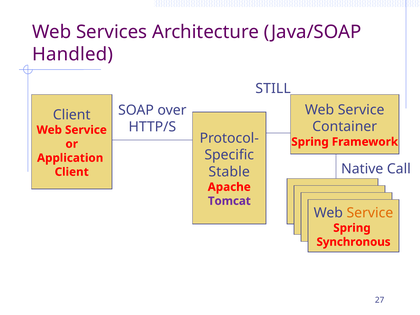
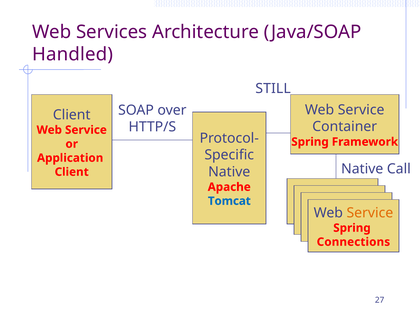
Stable at (229, 172): Stable -> Native
Tomcat colour: purple -> blue
Synchronous: Synchronous -> Connections
